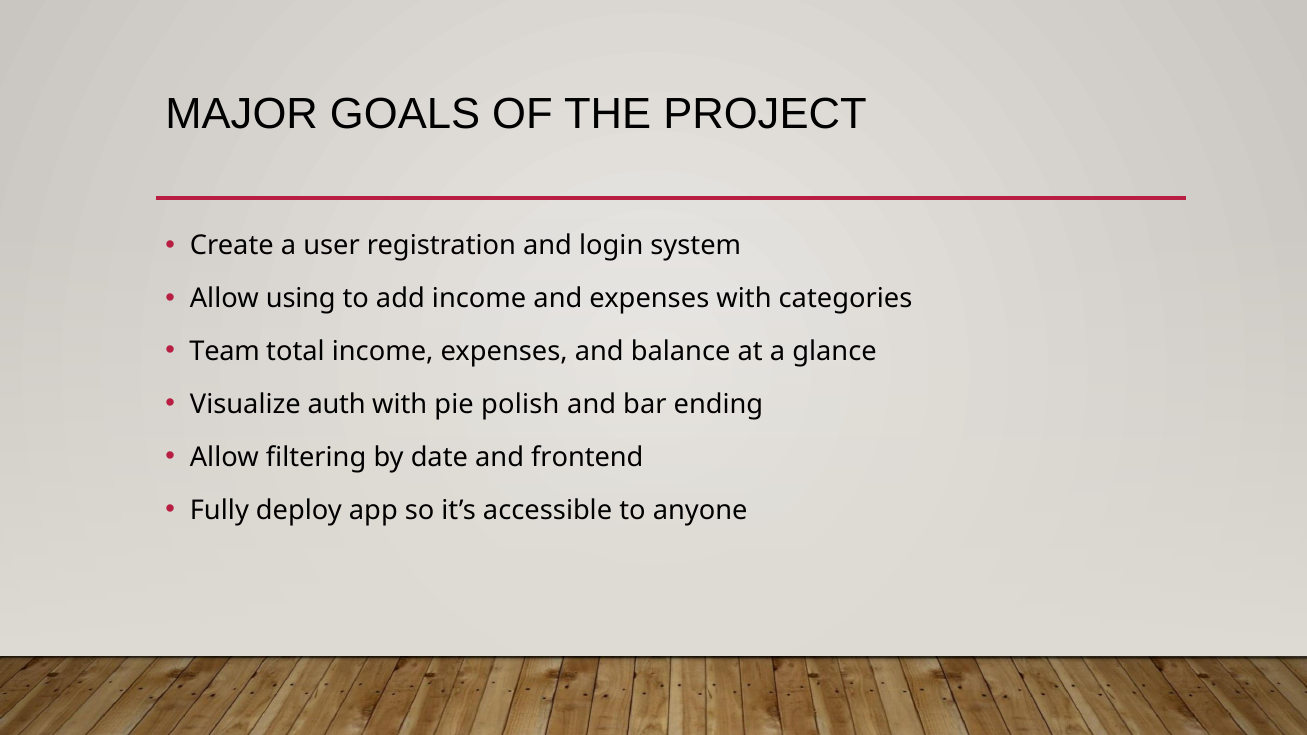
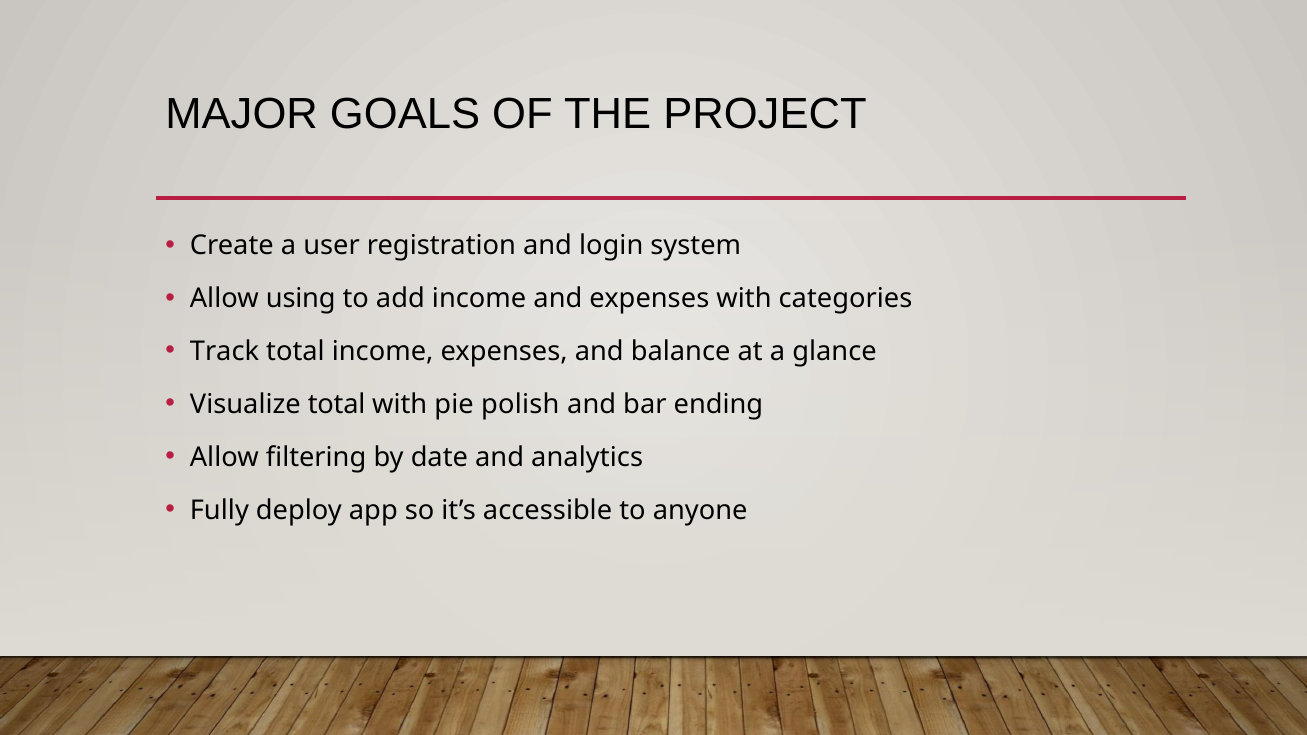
Team: Team -> Track
Visualize auth: auth -> total
frontend: frontend -> analytics
